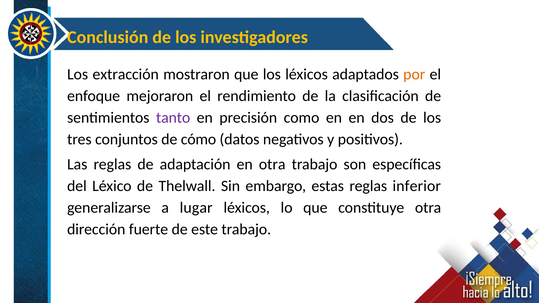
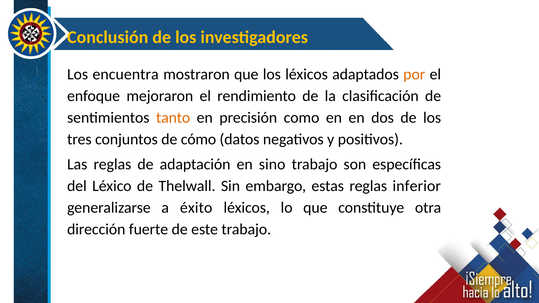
extracción: extracción -> encuentra
tanto colour: purple -> orange
en otra: otra -> sino
lugar: lugar -> éxito
